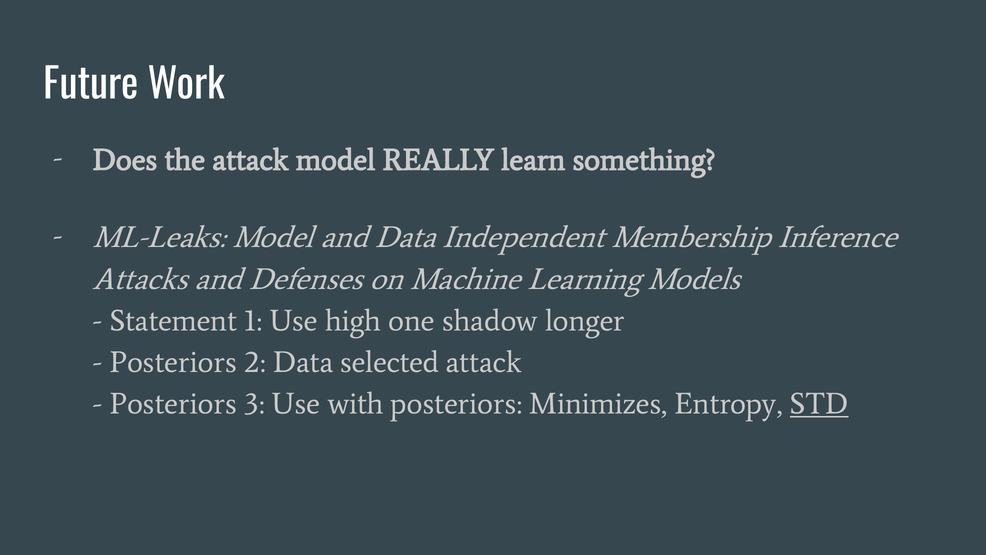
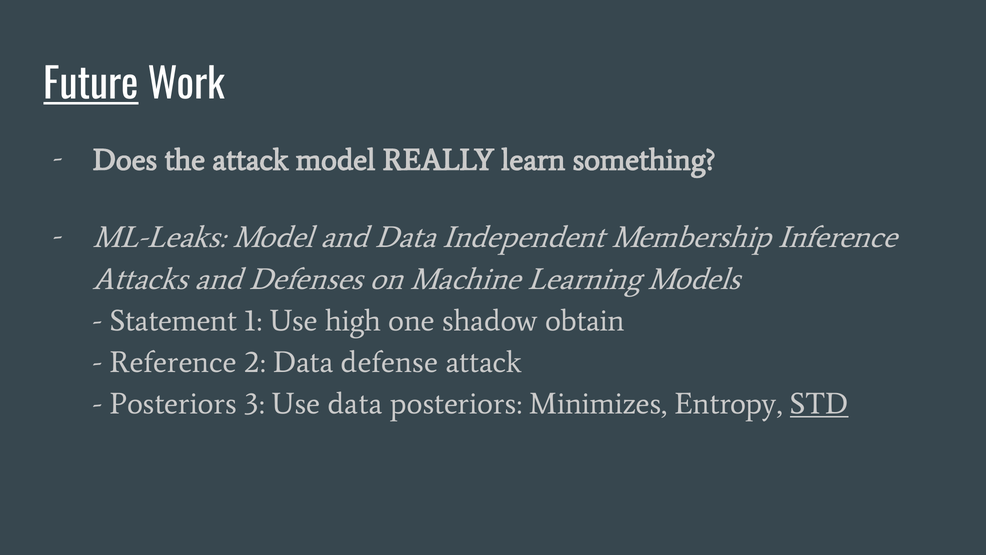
Future underline: none -> present
longer: longer -> obtain
Posteriors at (173, 362): Posteriors -> Reference
selected: selected -> defense
Use with: with -> data
